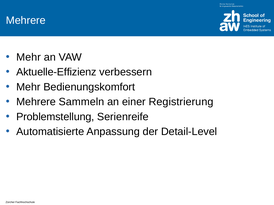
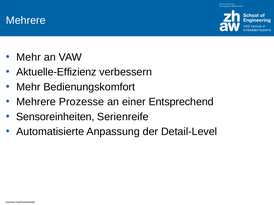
Sammeln: Sammeln -> Prozesse
Registrierung: Registrierung -> Entsprechend
Problemstellung: Problemstellung -> Sensoreinheiten
